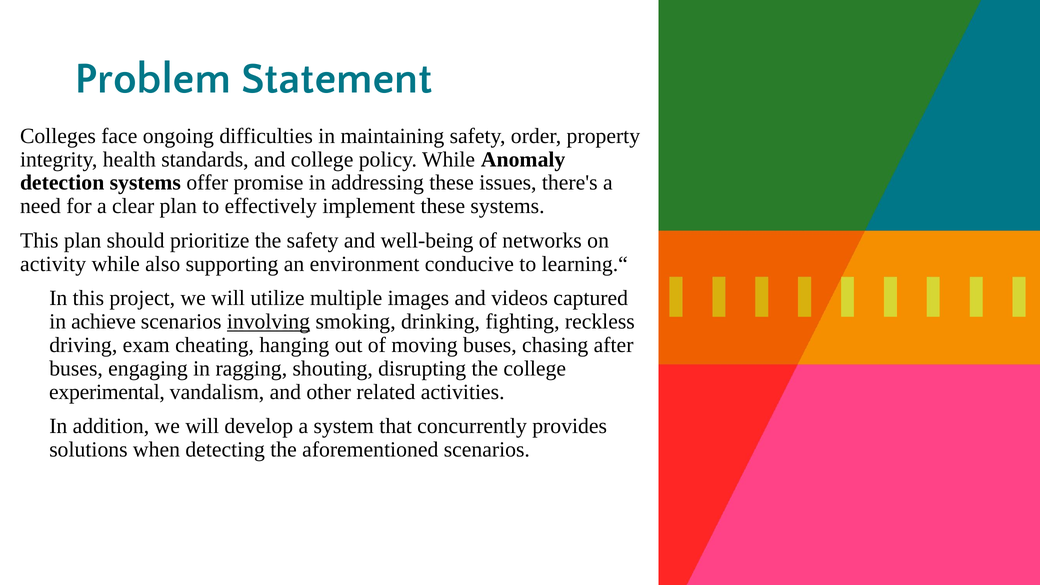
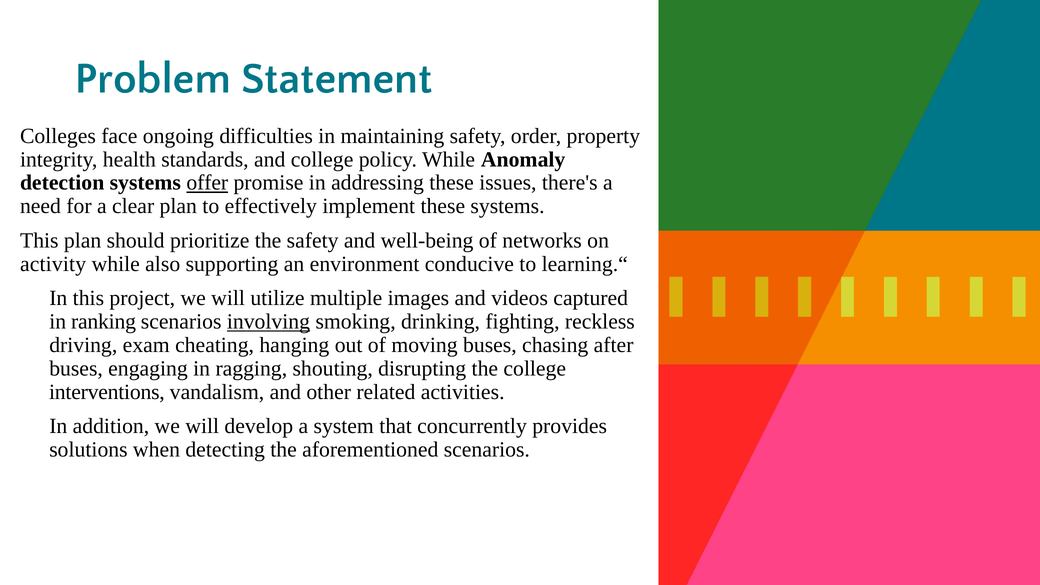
offer underline: none -> present
achieve: achieve -> ranking
experimental: experimental -> interventions
